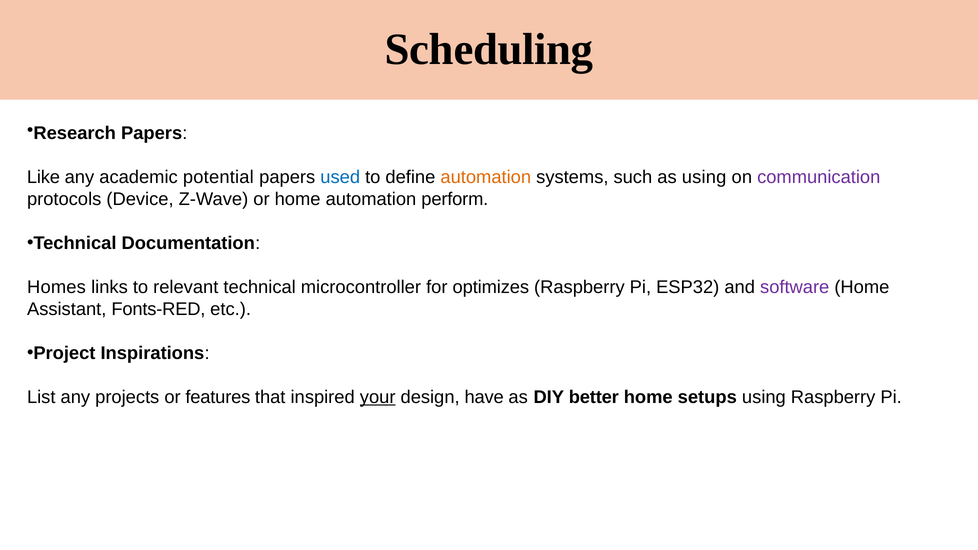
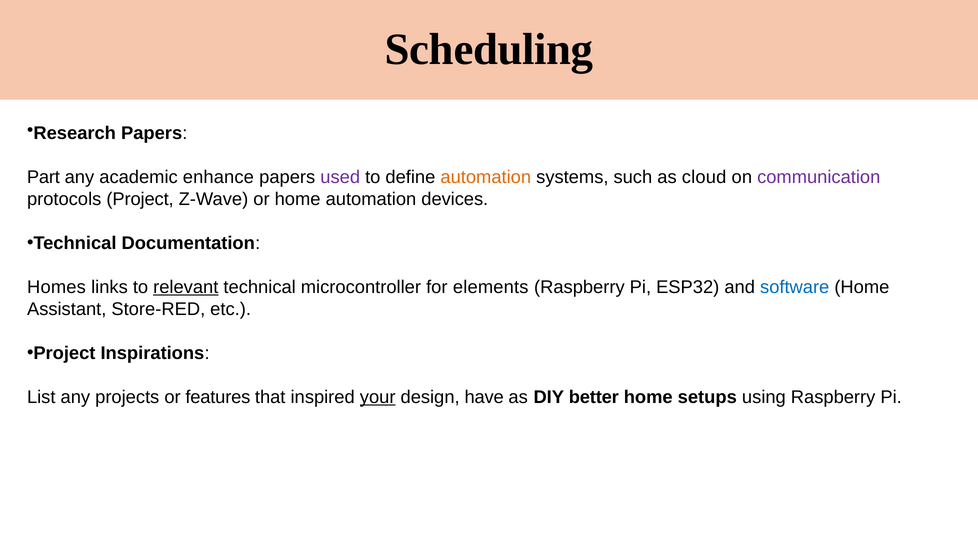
Like: Like -> Part
potential: potential -> enhance
used colour: blue -> purple
as using: using -> cloud
protocols Device: Device -> Project
perform: perform -> devices
relevant underline: none -> present
optimizes: optimizes -> elements
software colour: purple -> blue
Fonts-RED: Fonts-RED -> Store-RED
